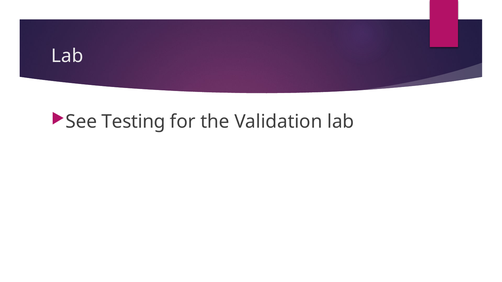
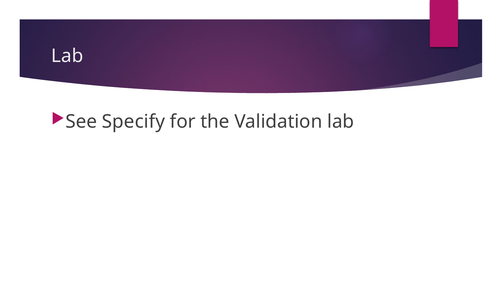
Testing: Testing -> Specify
